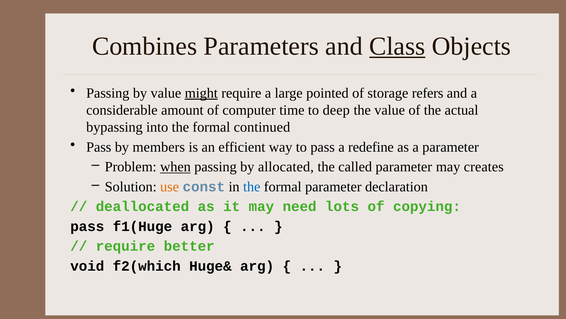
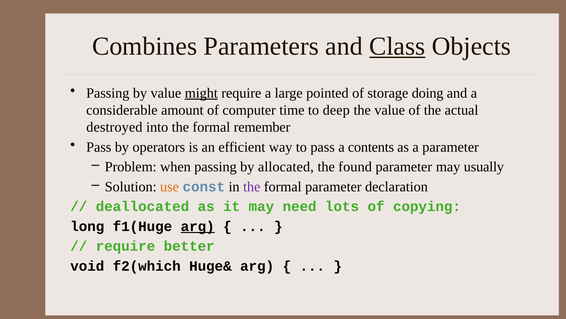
refers: refers -> doing
bypassing: bypassing -> destroyed
continued: continued -> remember
members: members -> operators
redefine: redefine -> contents
when underline: present -> none
called: called -> found
creates: creates -> usually
the at (252, 186) colour: blue -> purple
pass at (87, 226): pass -> long
arg at (198, 226) underline: none -> present
